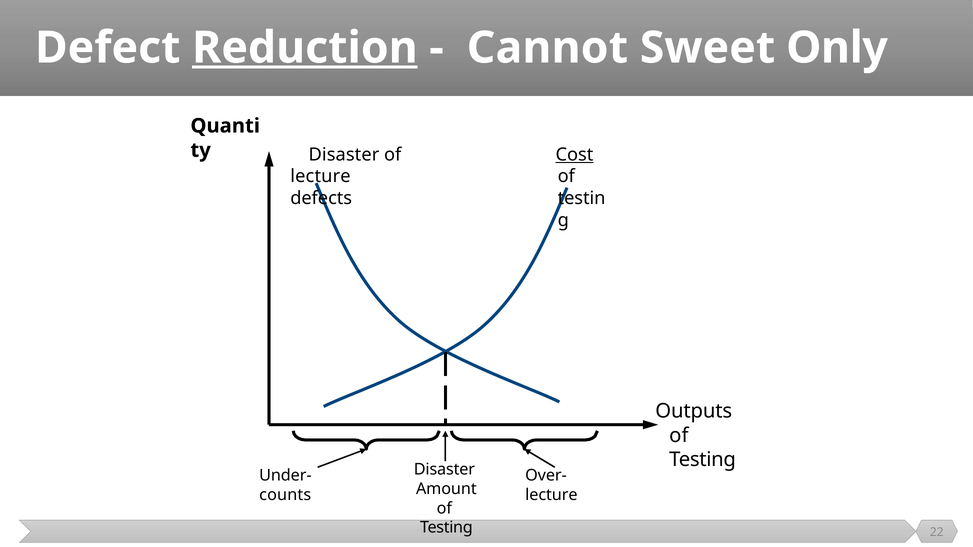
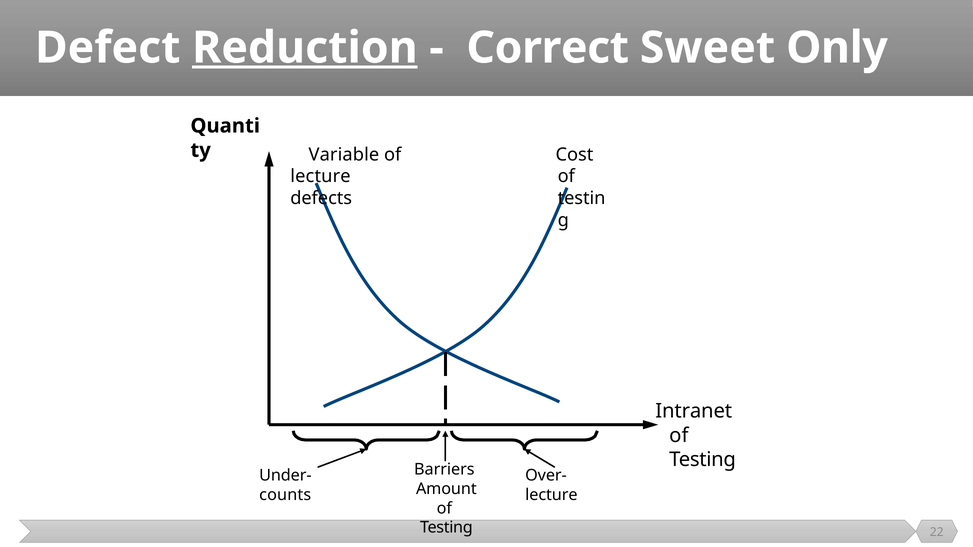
Cannot: Cannot -> Correct
Disaster at (344, 155): Disaster -> Variable
Cost underline: present -> none
Outputs: Outputs -> Intranet
Disaster at (444, 470): Disaster -> Barriers
